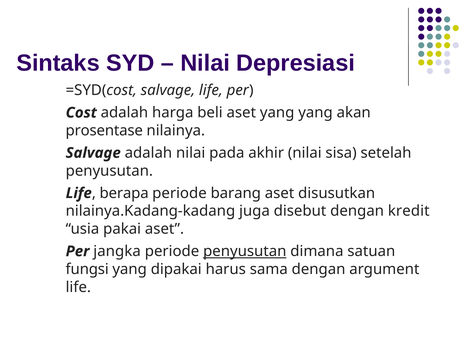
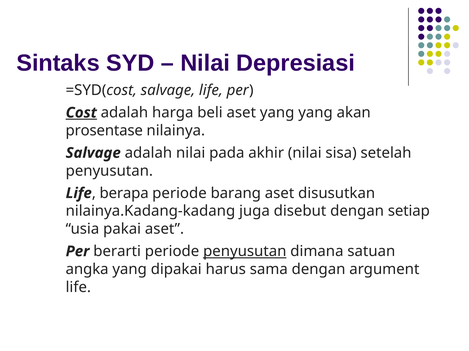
Cost underline: none -> present
kredit: kredit -> setiap
jangka: jangka -> berarti
fungsi: fungsi -> angka
